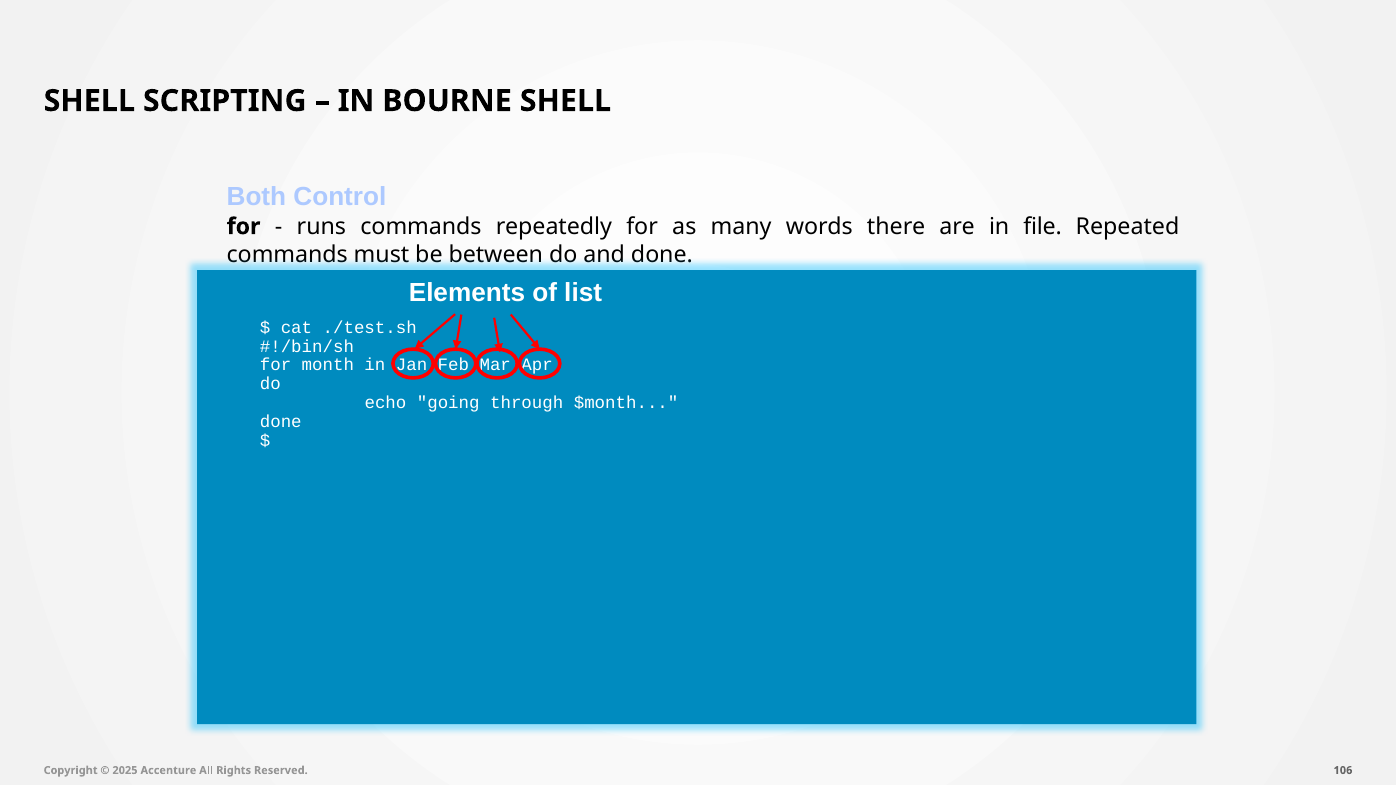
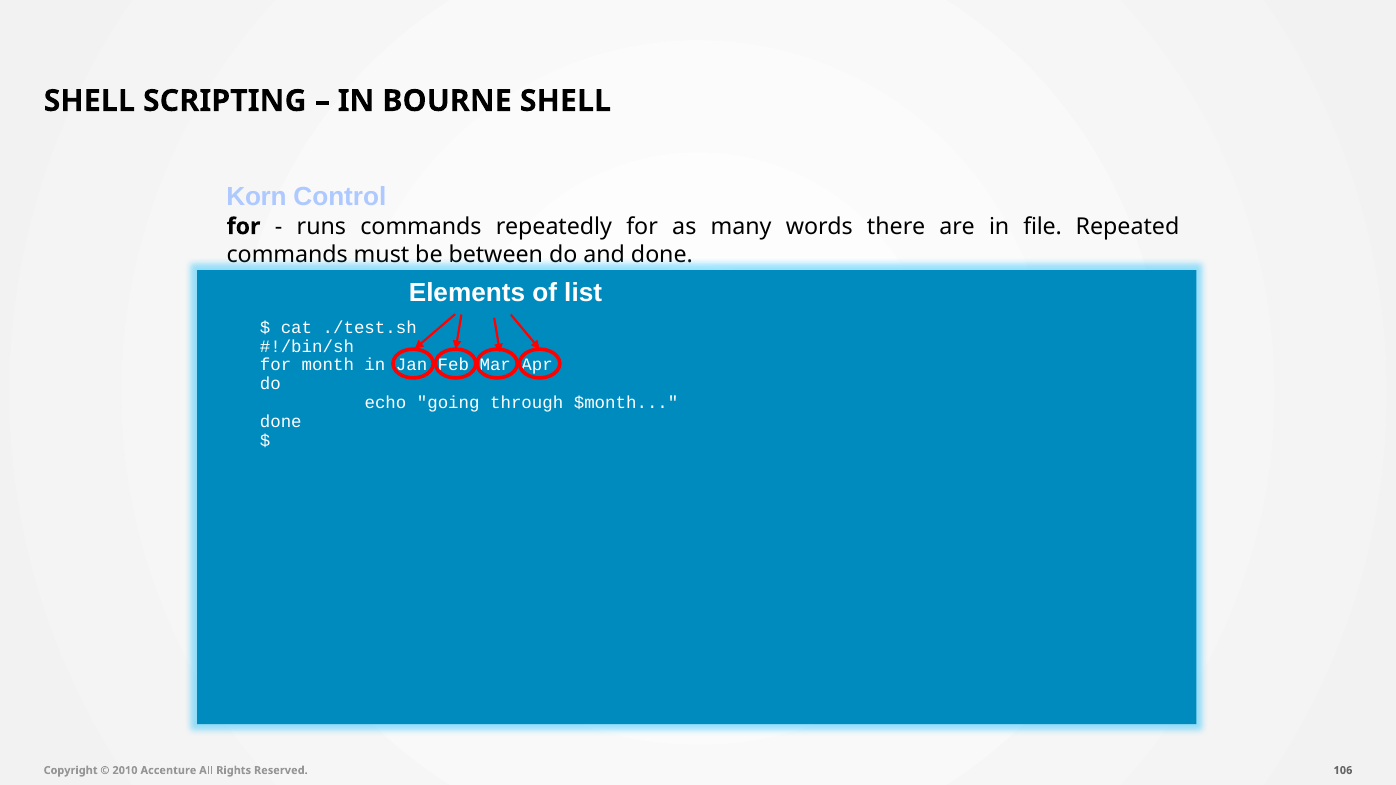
Both: Both -> Korn
2025: 2025 -> 2010
